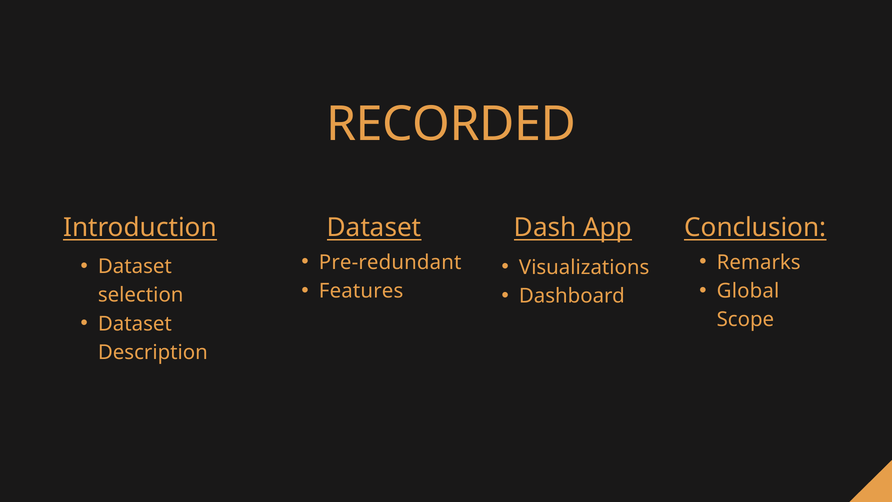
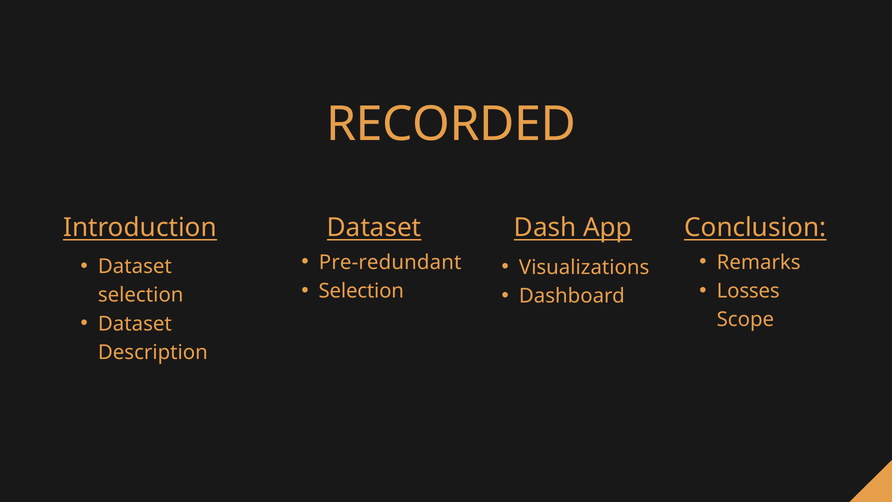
Features at (361, 291): Features -> Selection
Global: Global -> Losses
